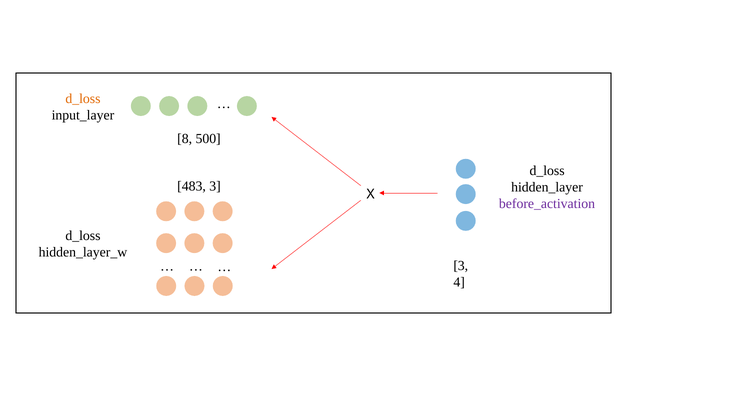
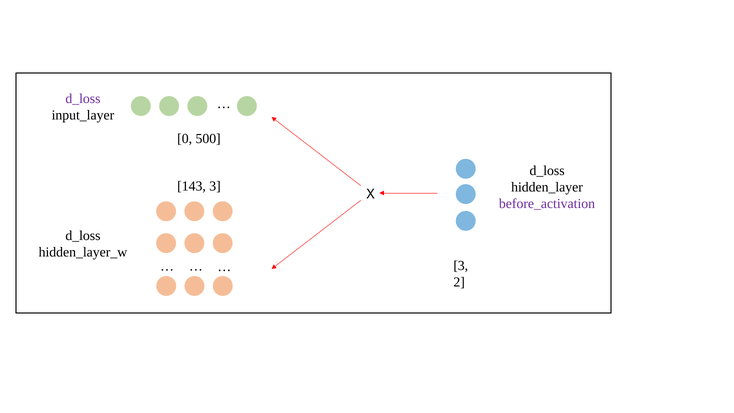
d_loss at (83, 99) colour: orange -> purple
8: 8 -> 0
483: 483 -> 143
4: 4 -> 2
